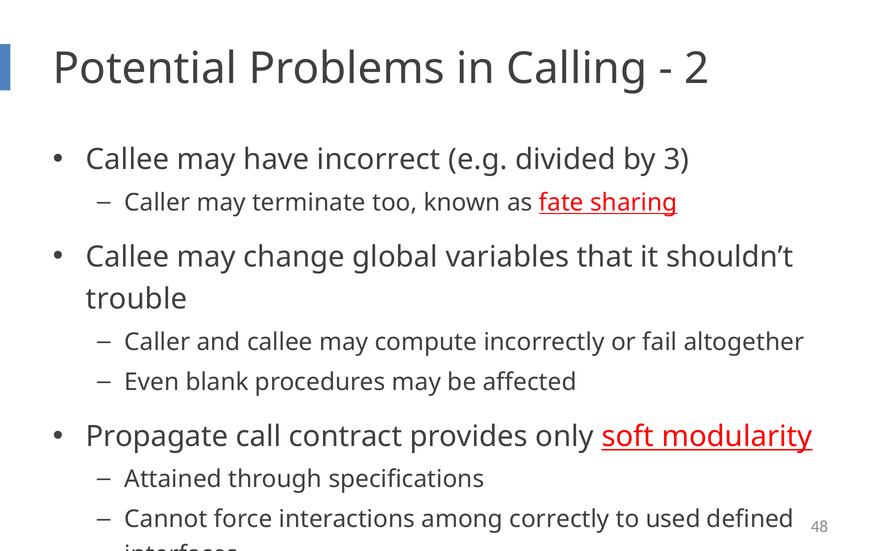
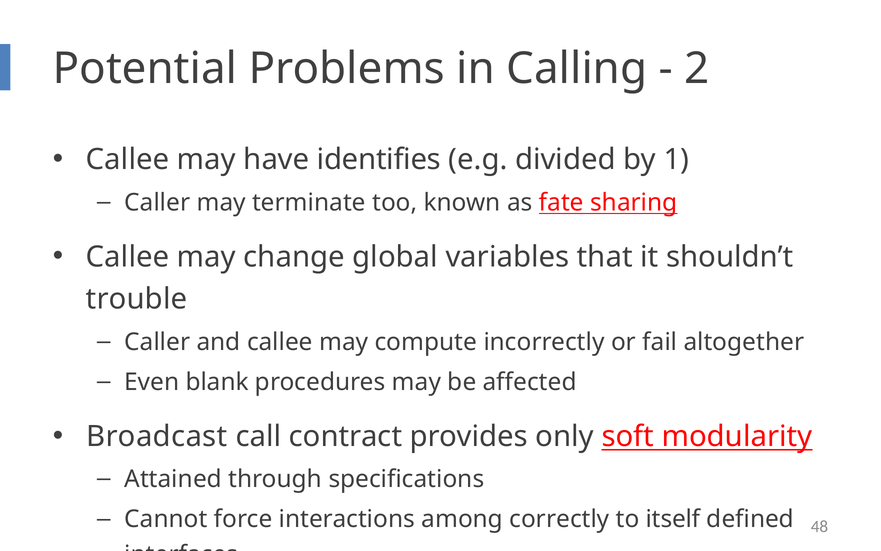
incorrect: incorrect -> identifies
3: 3 -> 1
Propagate: Propagate -> Broadcast
used: used -> itself
